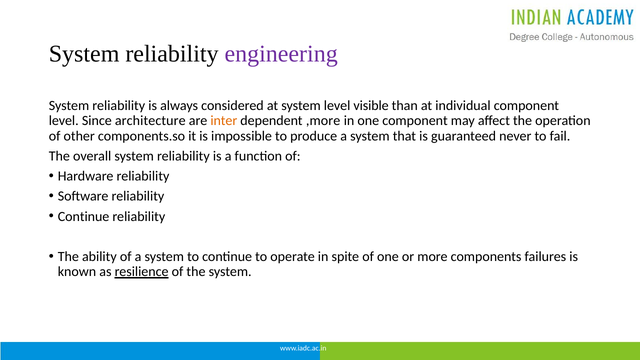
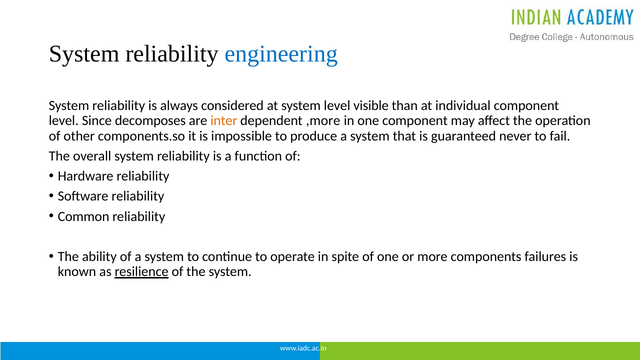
engineering colour: purple -> blue
architecture: architecture -> decomposes
Continue at (84, 216): Continue -> Common
